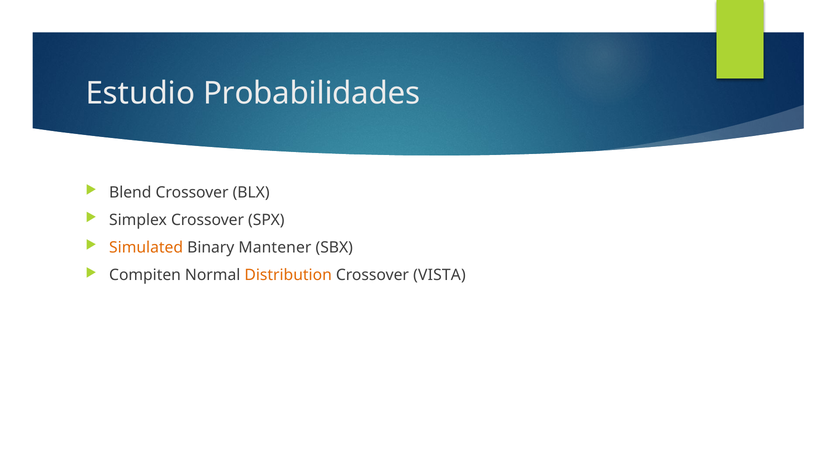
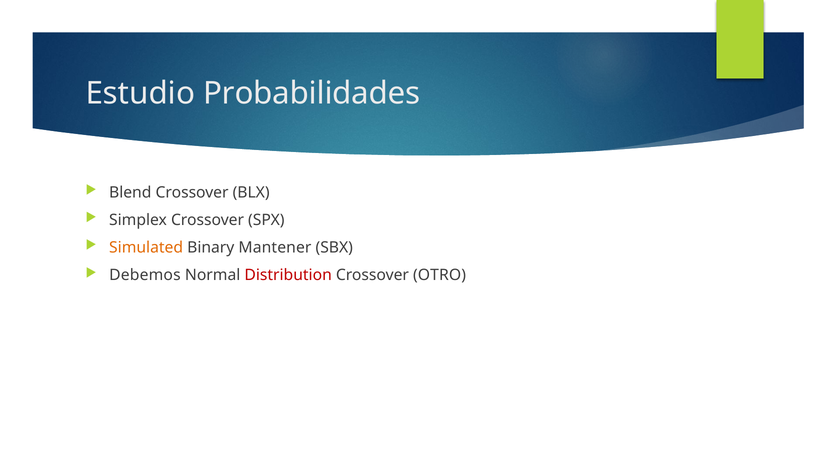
Compiten: Compiten -> Debemos
Distribution colour: orange -> red
VISTA: VISTA -> OTRO
